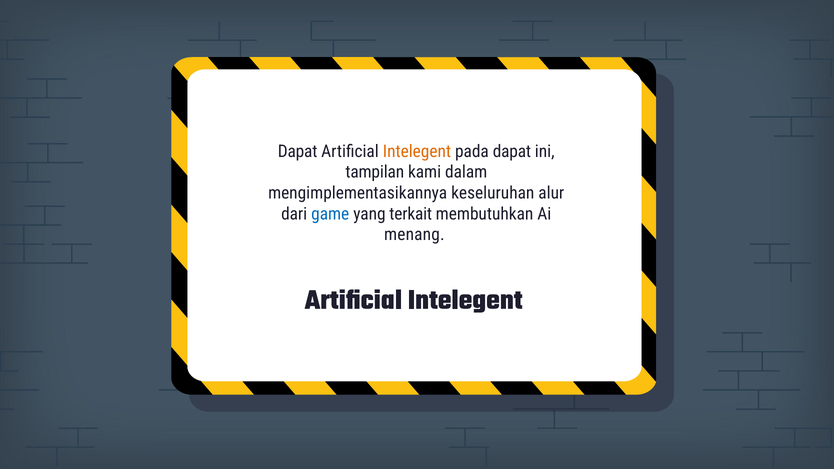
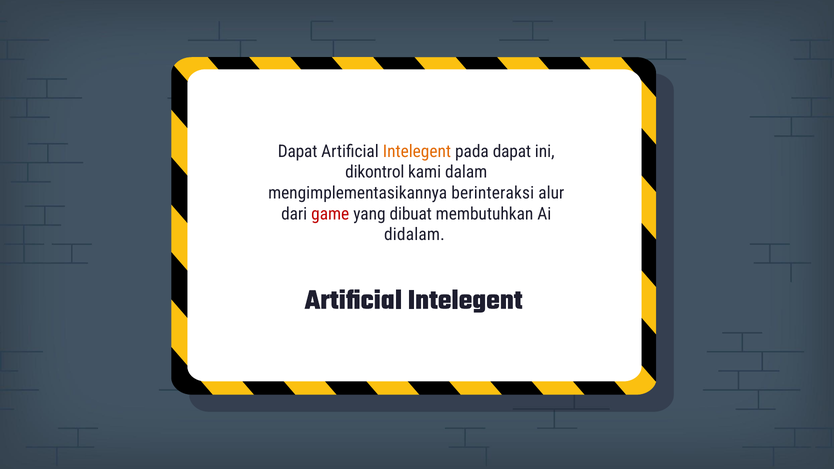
tampilan: tampilan -> dikontrol
keseluruhan: keseluruhan -> berinteraksi
game colour: blue -> red
terkait: terkait -> dibuat
menang: menang -> didalam
